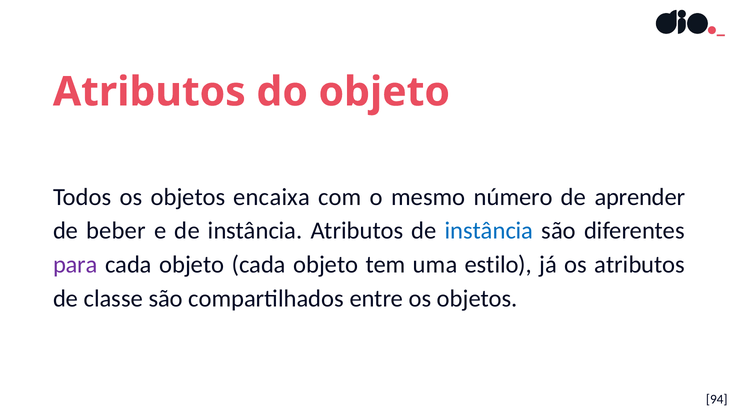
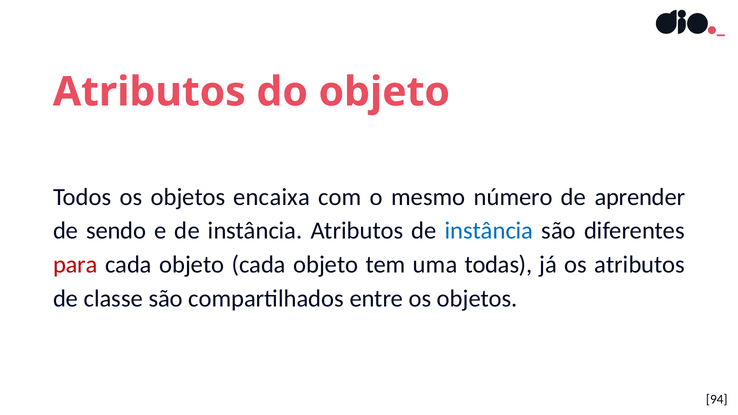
beber: beber -> sendo
para colour: purple -> red
estilo: estilo -> todas
